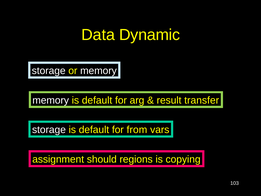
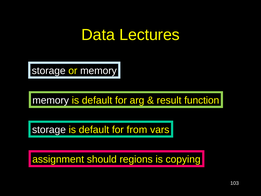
Dynamic: Dynamic -> Lectures
transfer: transfer -> function
